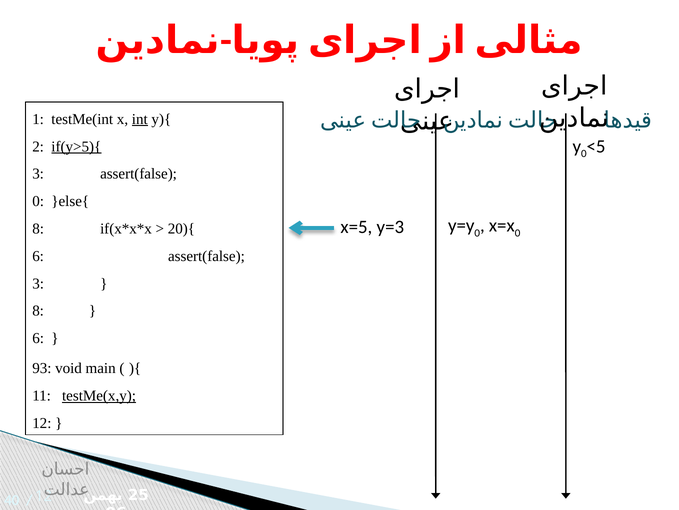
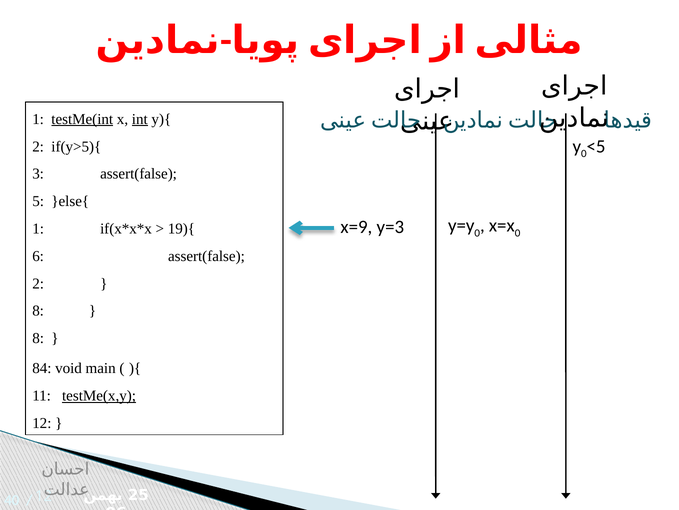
testMe(int underline: none -> present
if(y>5){ underline: present -> none
0 at (38, 201): 0 -> 5
x=5: x=5 -> x=9
8 at (38, 228): 8 -> 1
20){: 20){ -> 19){
3 at (38, 283): 3 -> 2
6 at (38, 338): 6 -> 8
93: 93 -> 84
